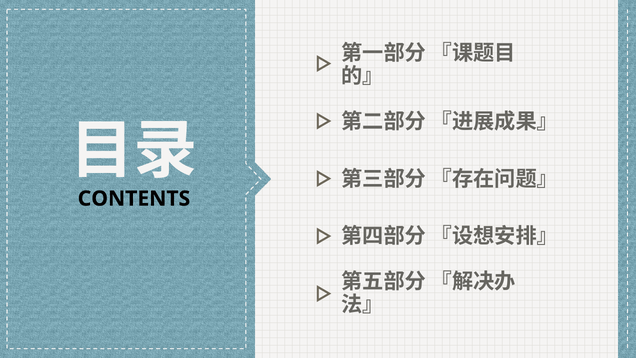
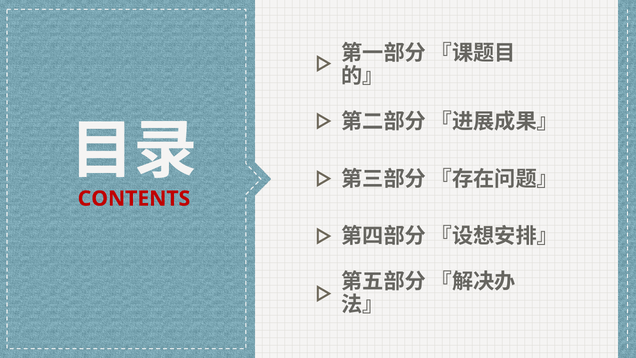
CONTENTS colour: black -> red
